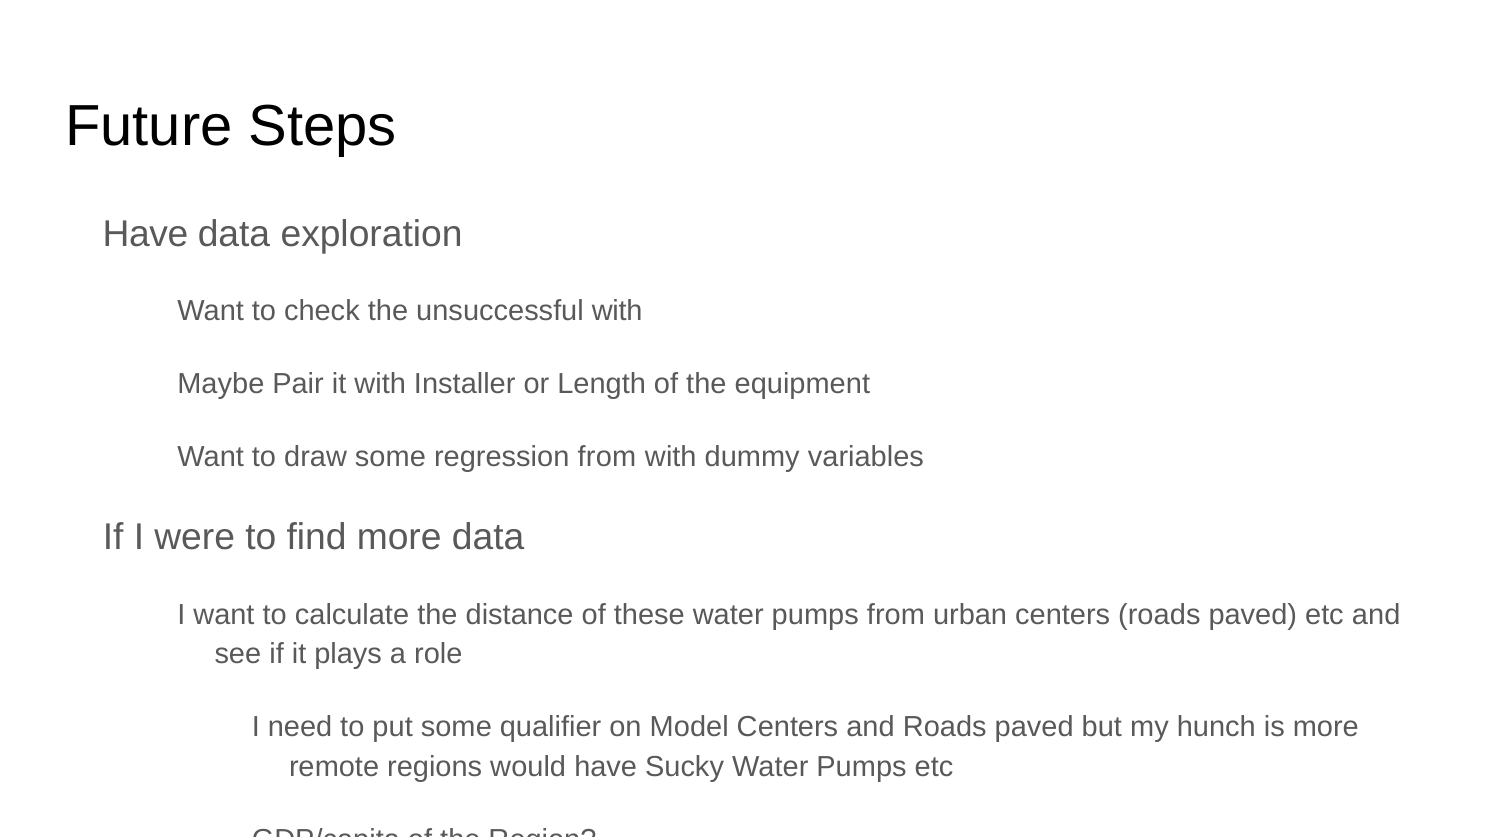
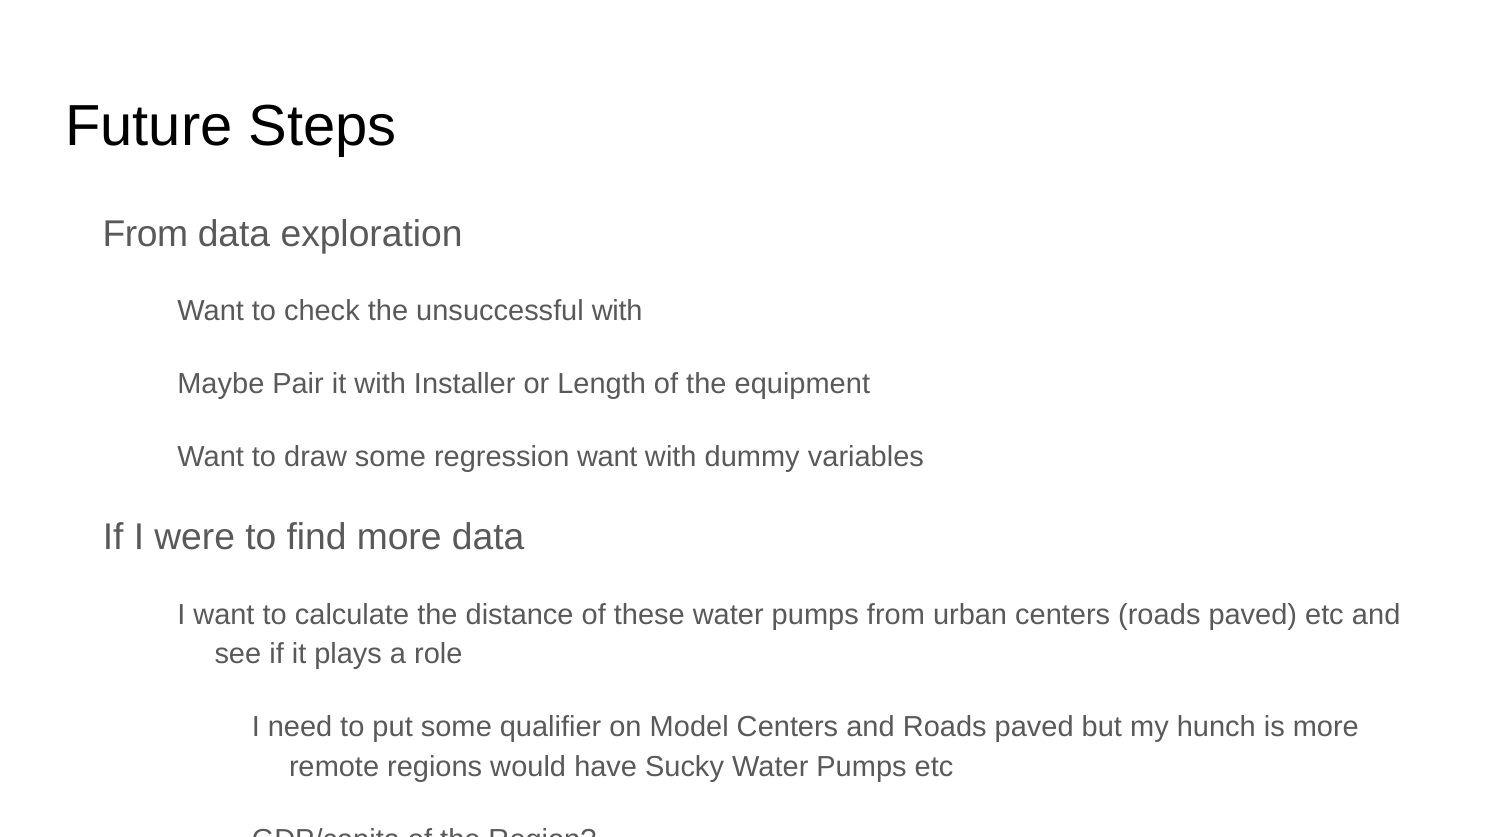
Have at (145, 234): Have -> From
regression from: from -> want
